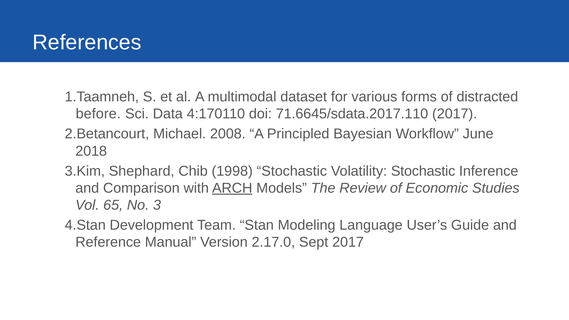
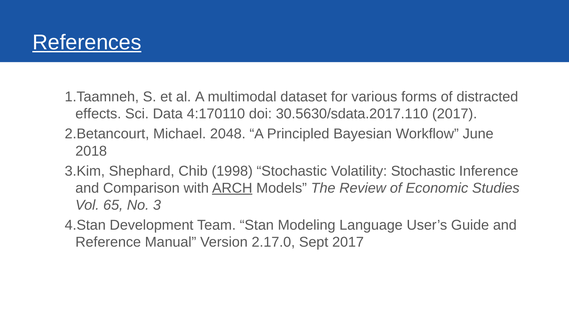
References underline: none -> present
before: before -> effects
71.6645/sdata.2017.110: 71.6645/sdata.2017.110 -> 30.5630/sdata.2017.110
2008: 2008 -> 2048
